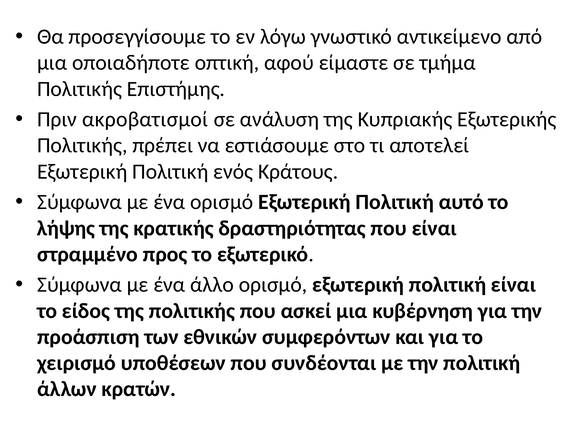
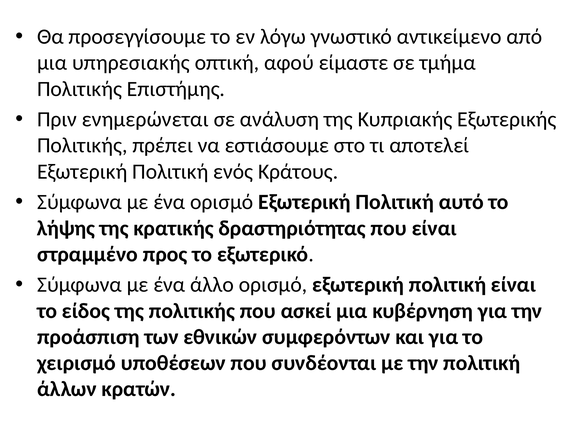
οποιαδήποτε: οποιαδήποτε -> υπηρεσιακής
ακροβατισμοί: ακροβατισμοί -> ενημερώνεται
